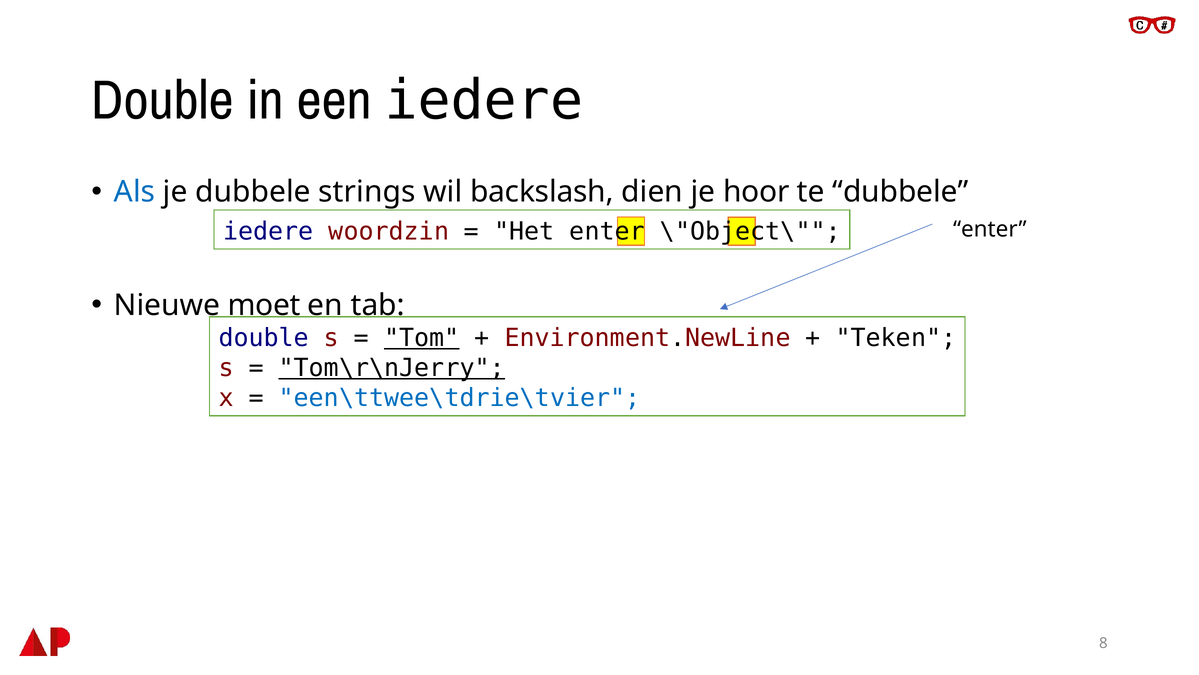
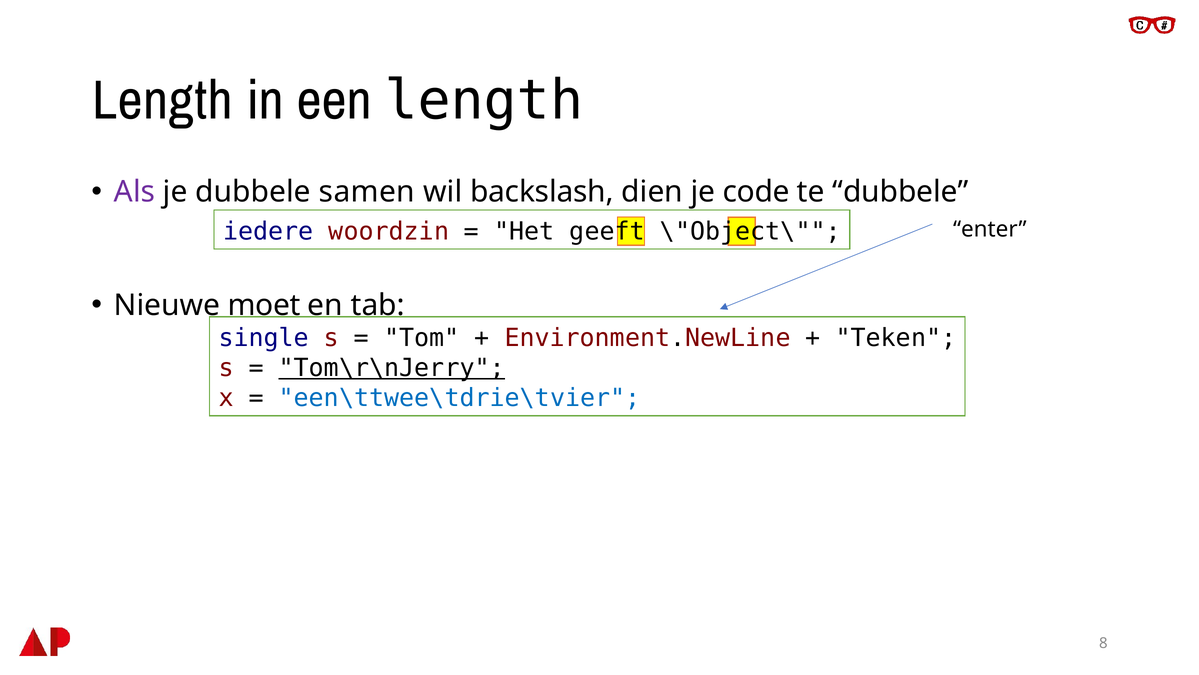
Double at (163, 101): Double -> Length
een iedere: iedere -> length
Als colour: blue -> purple
strings: strings -> samen
hoor: hoor -> code
Het enter: enter -> geeft
double at (264, 338): double -> single
Tom underline: present -> none
